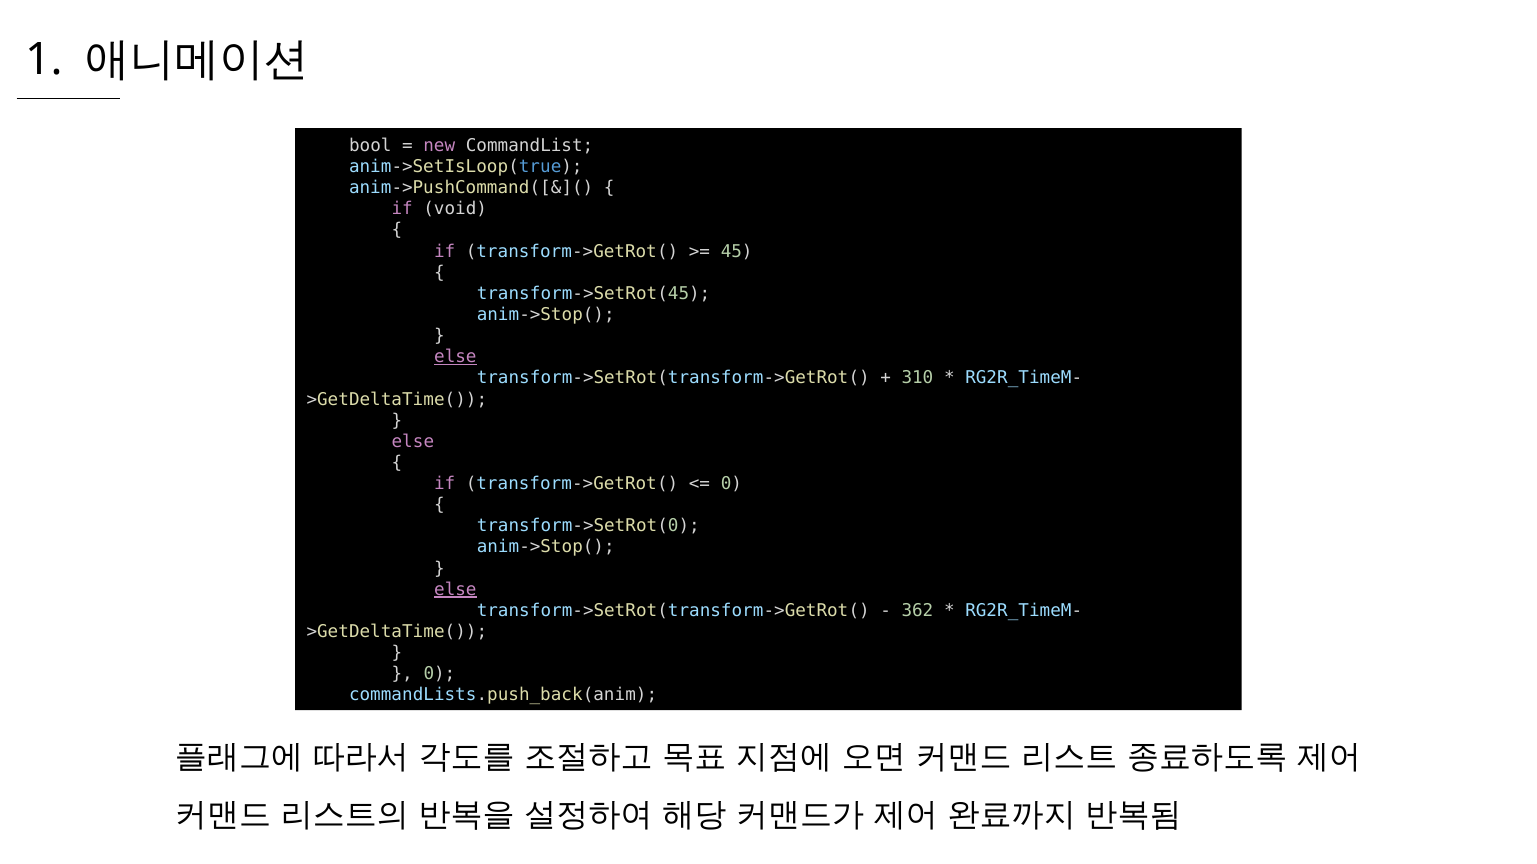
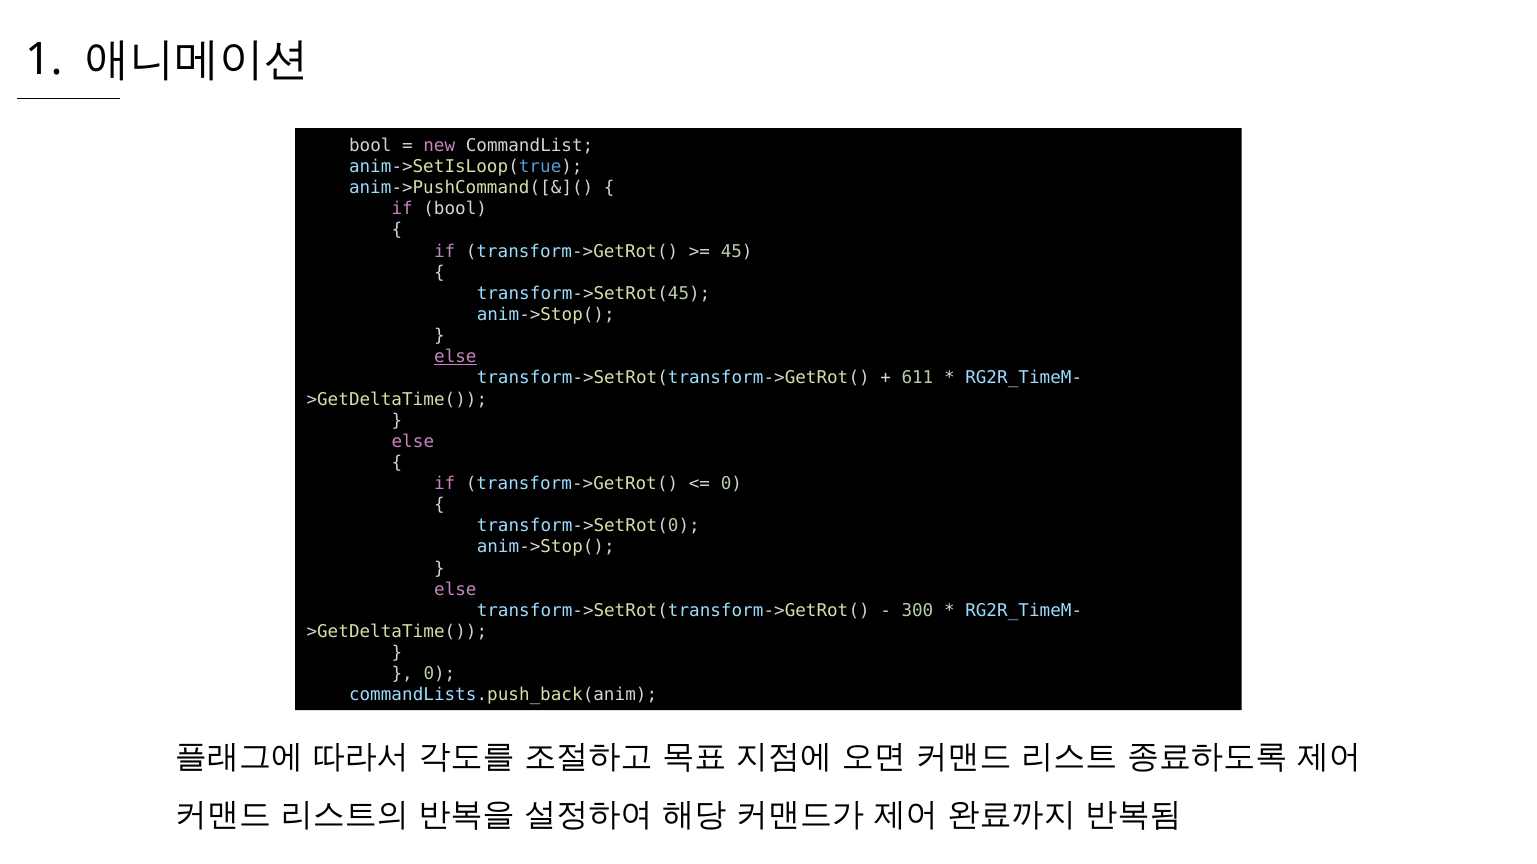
if void: void -> bool
310: 310 -> 611
else at (455, 590) underline: present -> none
362: 362 -> 300
